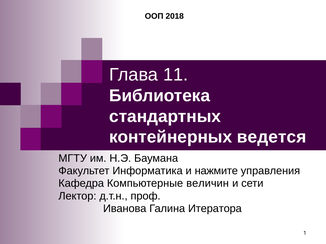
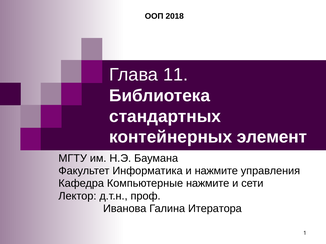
ведется: ведется -> элемент
Компьютерные величин: величин -> нажмите
